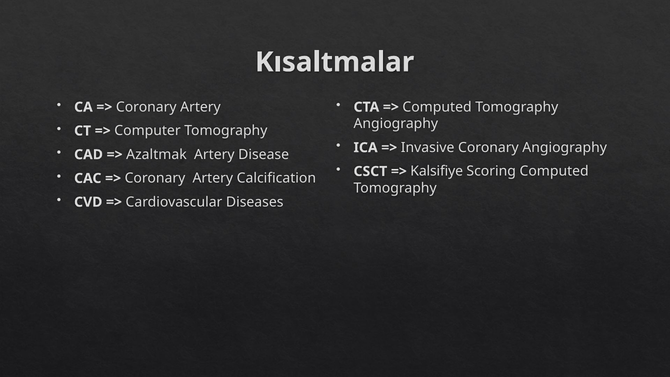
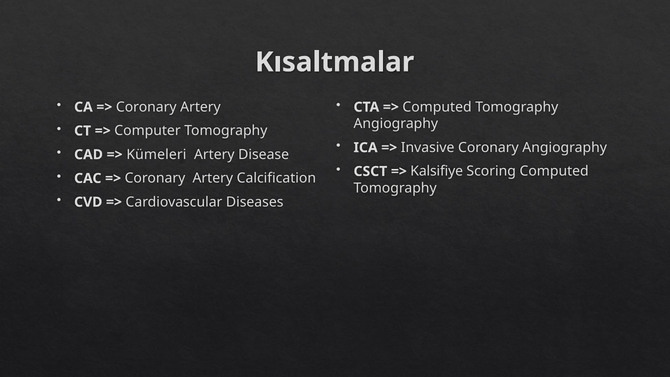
Azaltmak: Azaltmak -> Kümeleri
